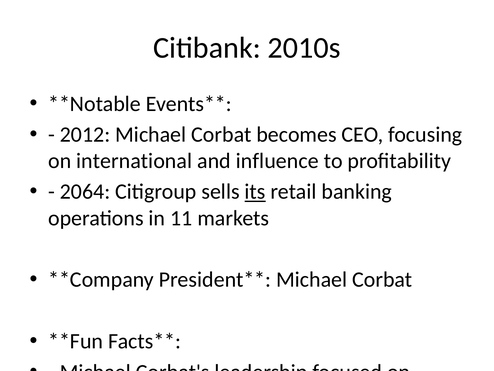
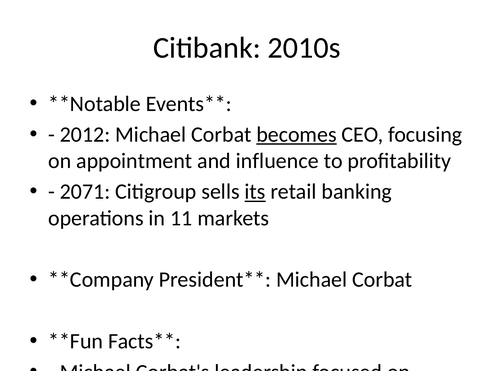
becomes underline: none -> present
international: international -> appointment
2064: 2064 -> 2071
